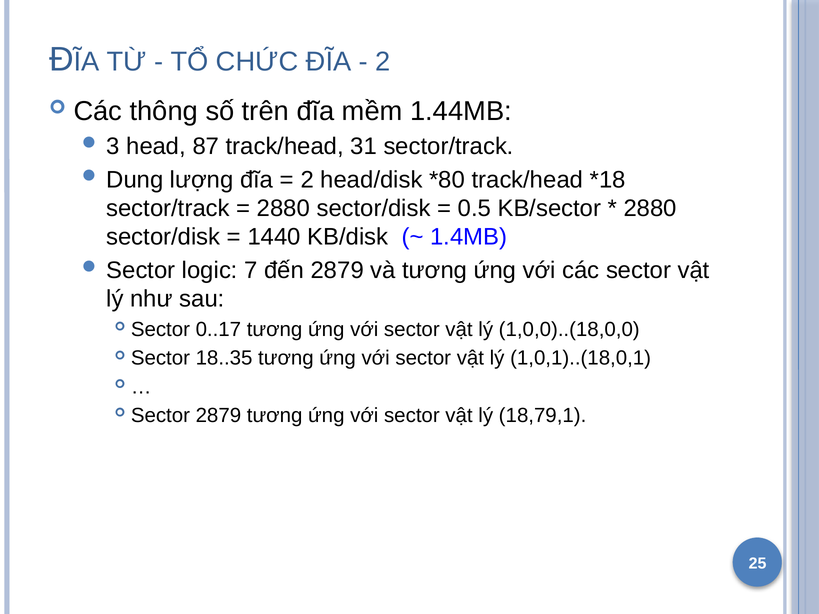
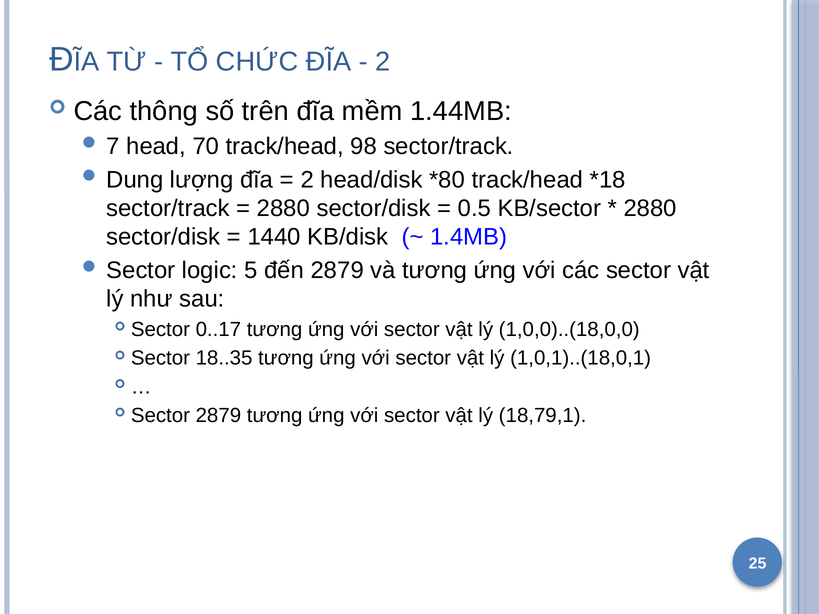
3: 3 -> 7
87: 87 -> 70
31: 31 -> 98
7: 7 -> 5
